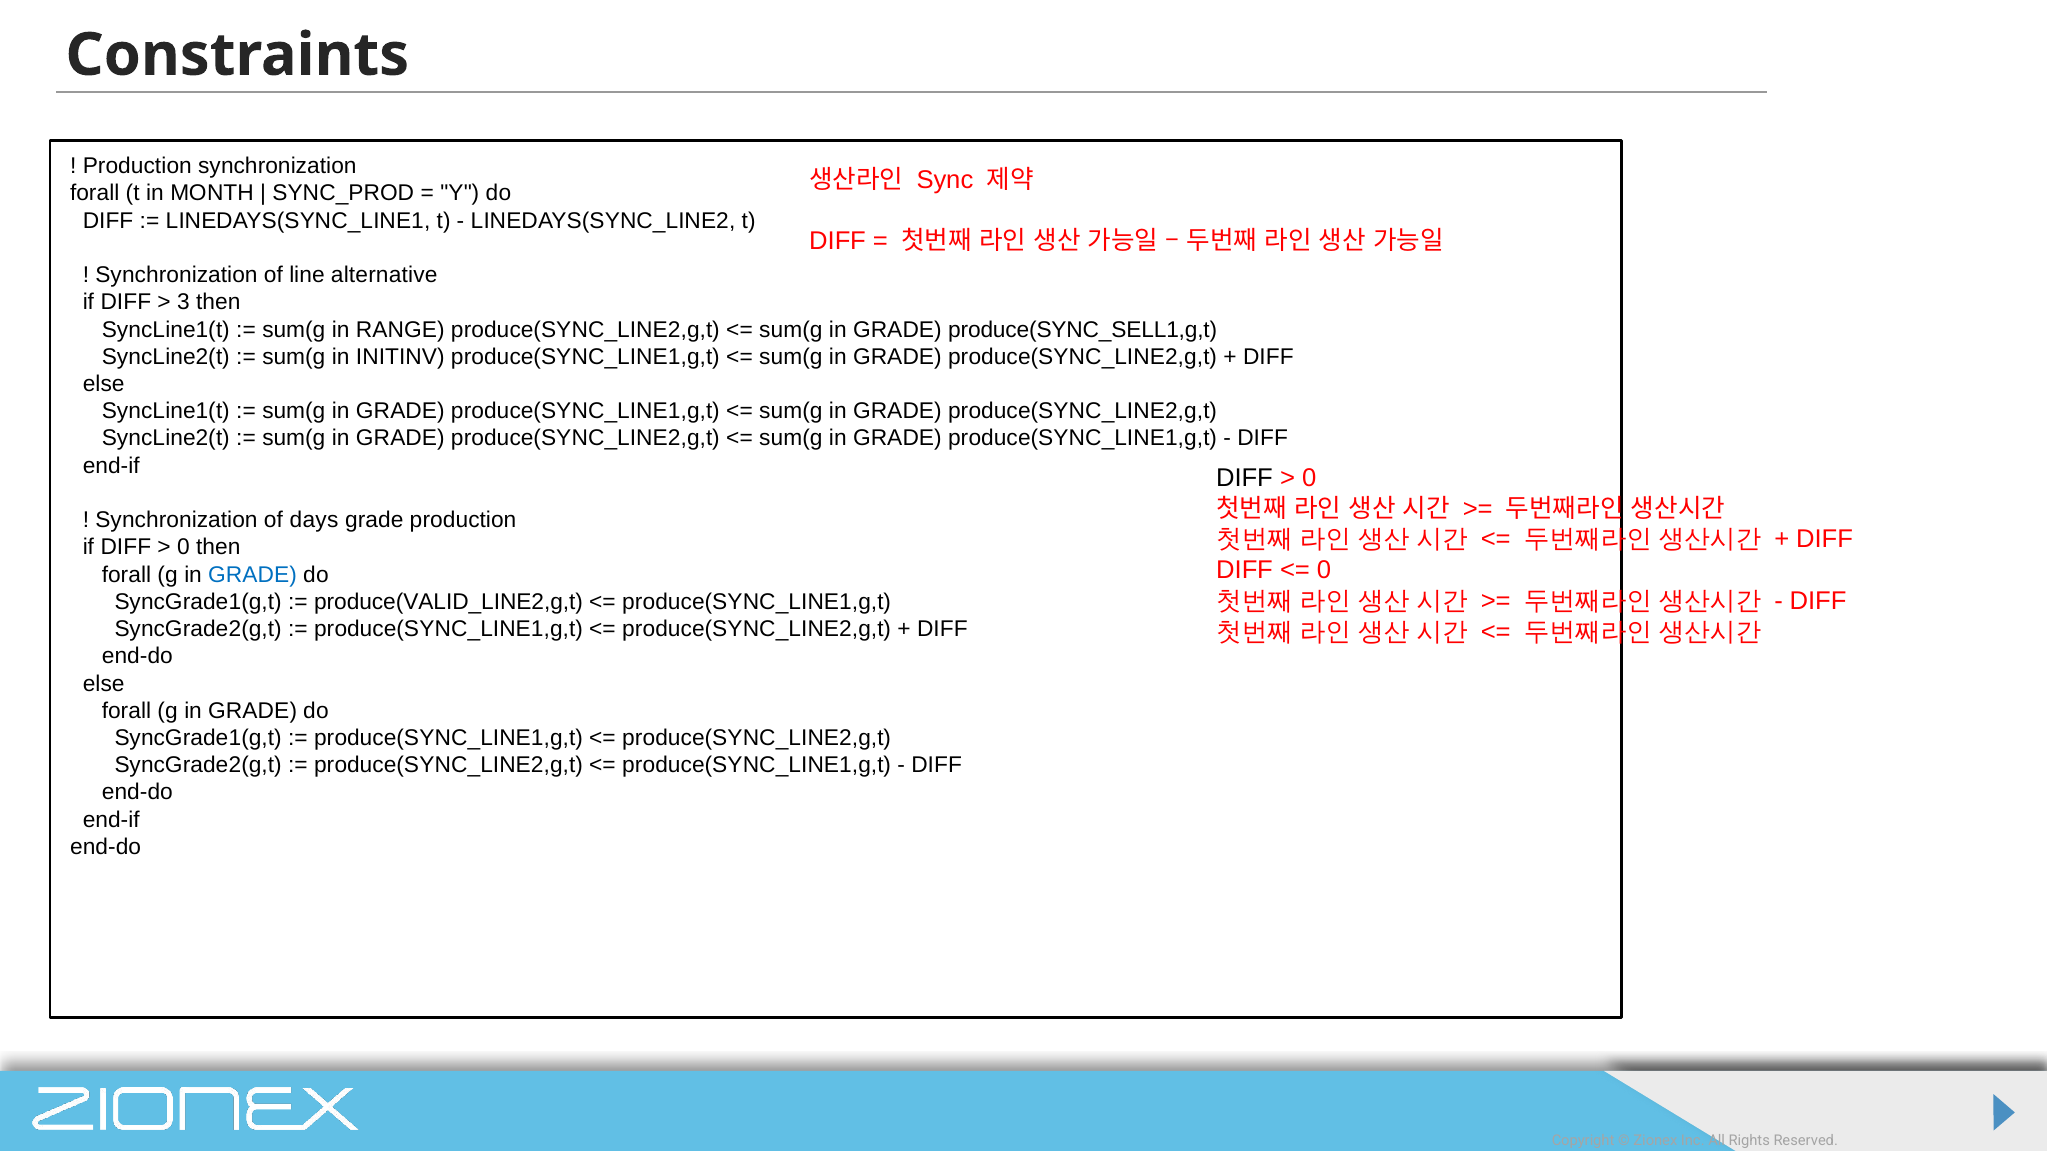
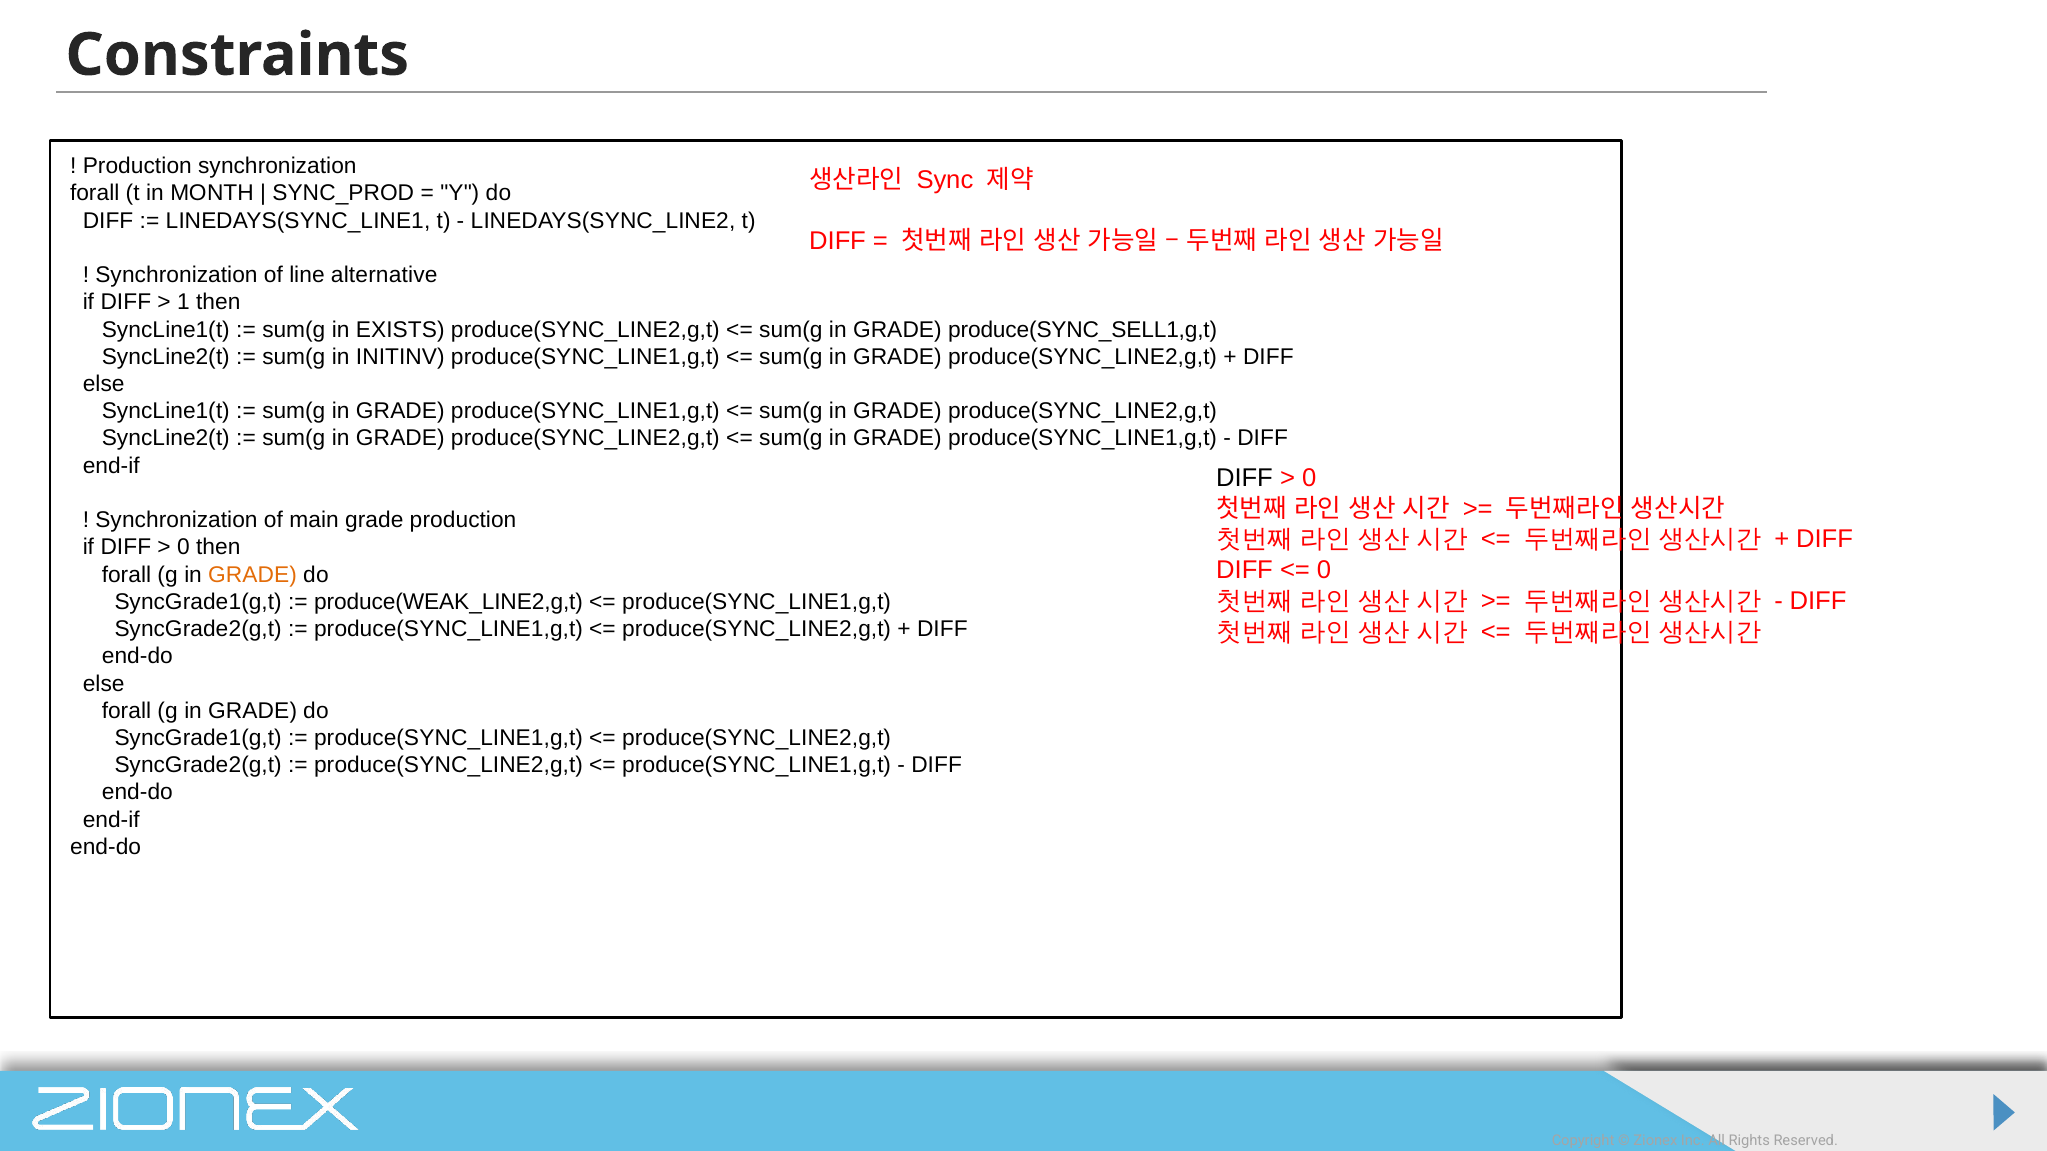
3: 3 -> 1
RANGE: RANGE -> EXISTS
days: days -> main
GRADE at (253, 575) colour: blue -> orange
produce(VALID_LINE2,g,t: produce(VALID_LINE2,g,t -> produce(WEAK_LINE2,g,t
